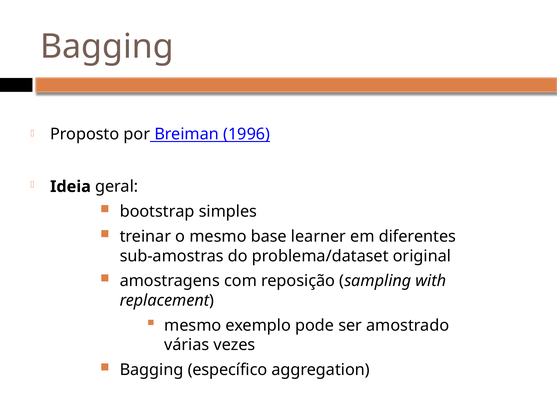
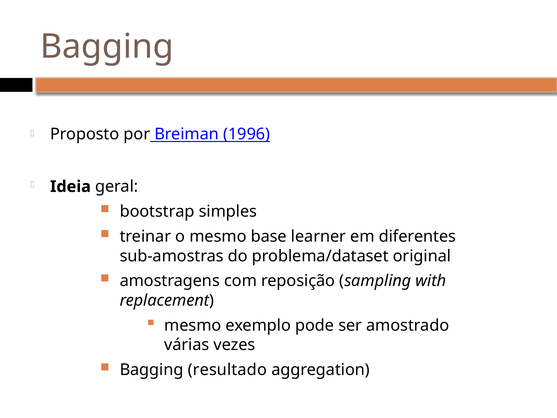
específico: específico -> resultado
